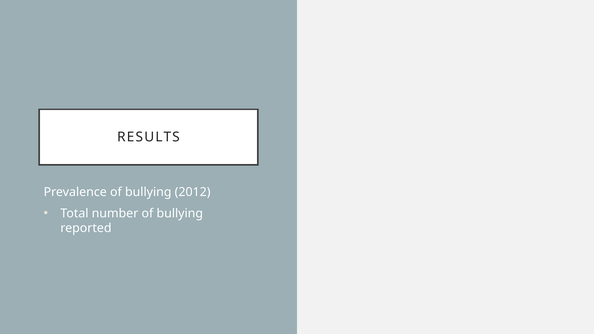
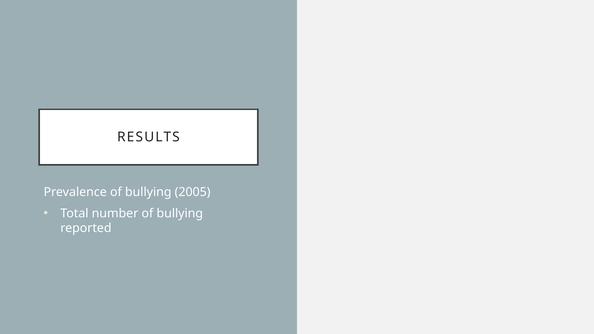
2012: 2012 -> 2005
